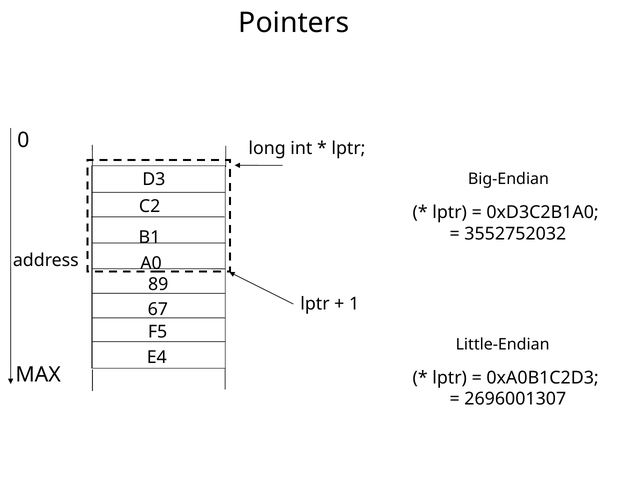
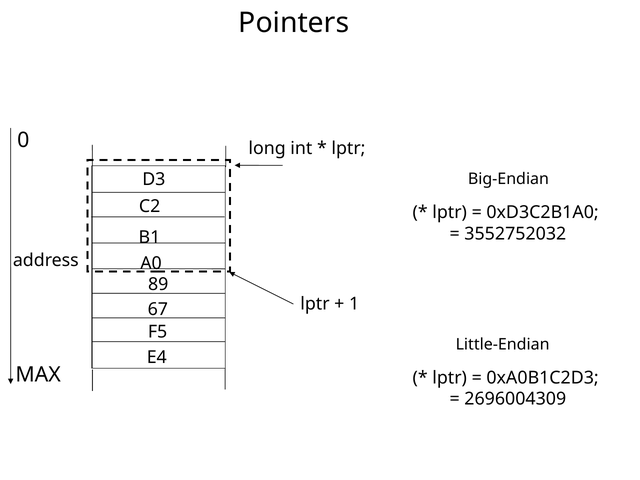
2696001307: 2696001307 -> 2696004309
